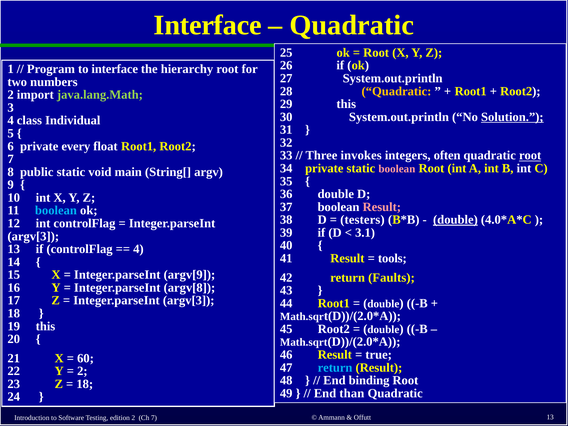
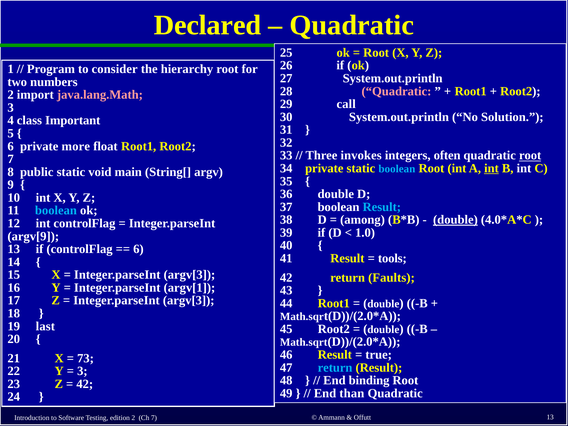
Interface at (208, 25): Interface -> Declared
to interface: interface -> consider
Quadratic at (396, 91) colour: yellow -> pink
java.lang.Math colour: light green -> pink
29 this: this -> call
Solution underline: present -> none
Individual: Individual -> Important
every: every -> more
boolean at (397, 169) colour: pink -> light blue
int at (491, 168) underline: none -> present
Result at (382, 207) colour: pink -> light blue
testers: testers -> among
3.1: 3.1 -> 1.0
argv[3 at (33, 236): argv[3 -> argv[9
4 at (138, 249): 4 -> 6
argv[9 at (189, 275): argv[9 -> argv[3
argv[8: argv[8 -> argv[1
19 this: this -> last
60: 60 -> 73
2 at (82, 371): 2 -> 3
18 at (85, 384): 18 -> 42
